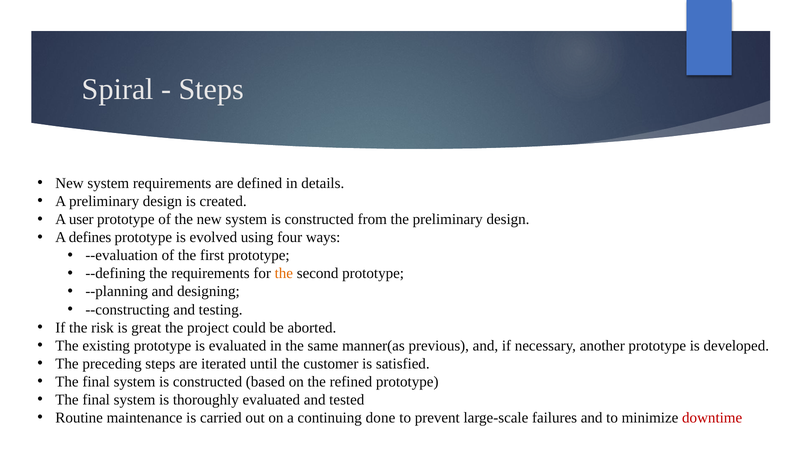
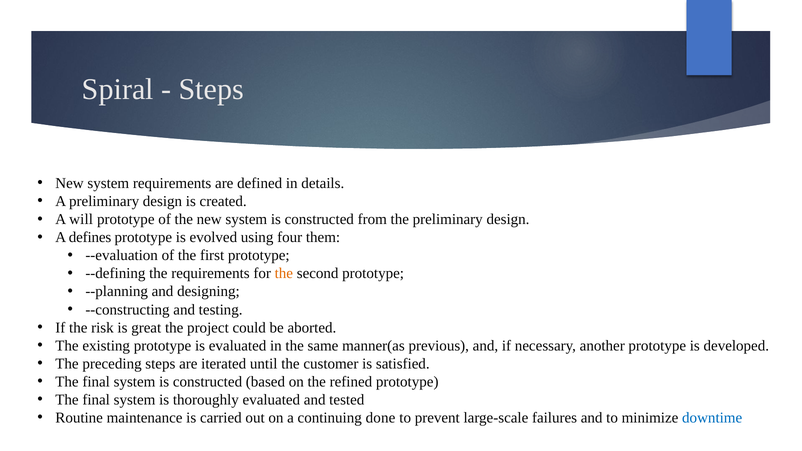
user: user -> will
ways: ways -> them
downtime colour: red -> blue
